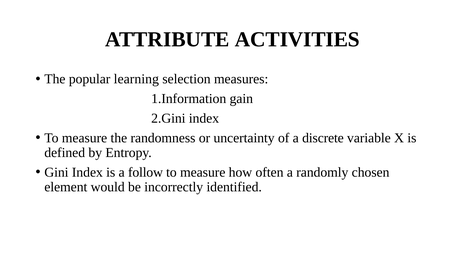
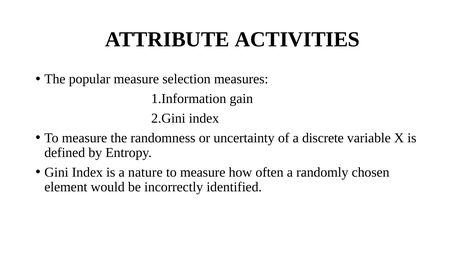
popular learning: learning -> measure
follow: follow -> nature
